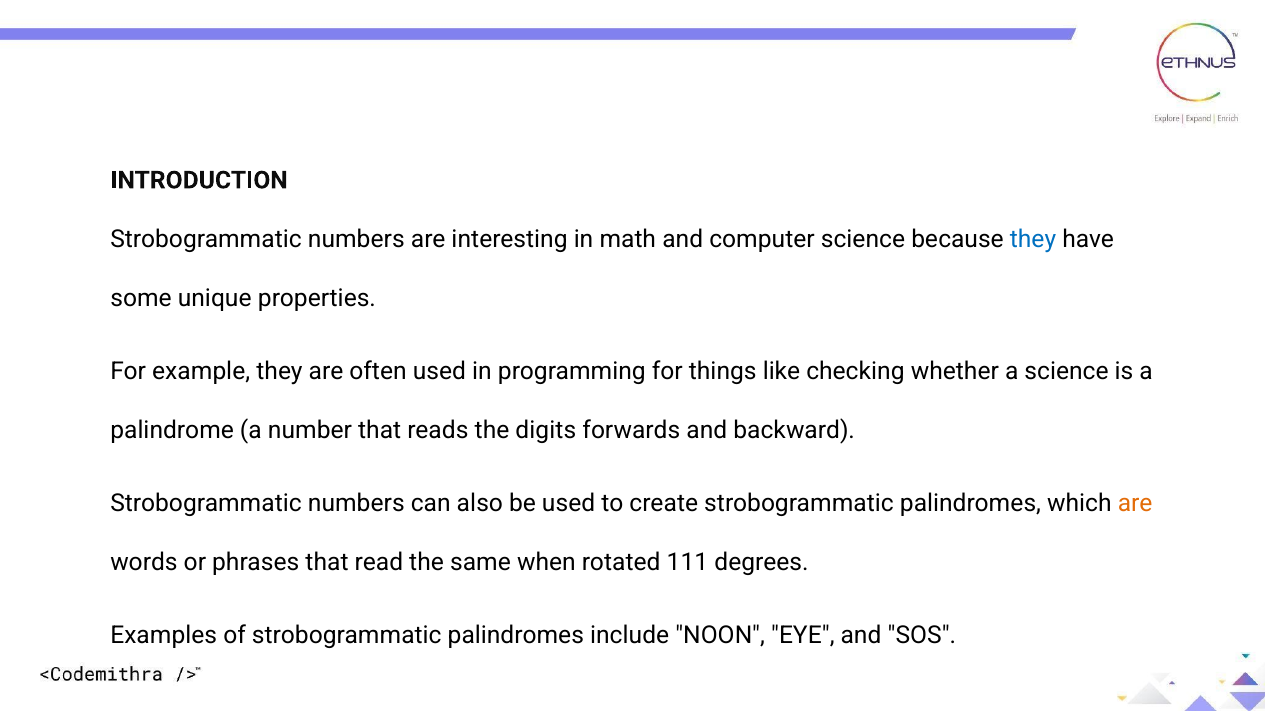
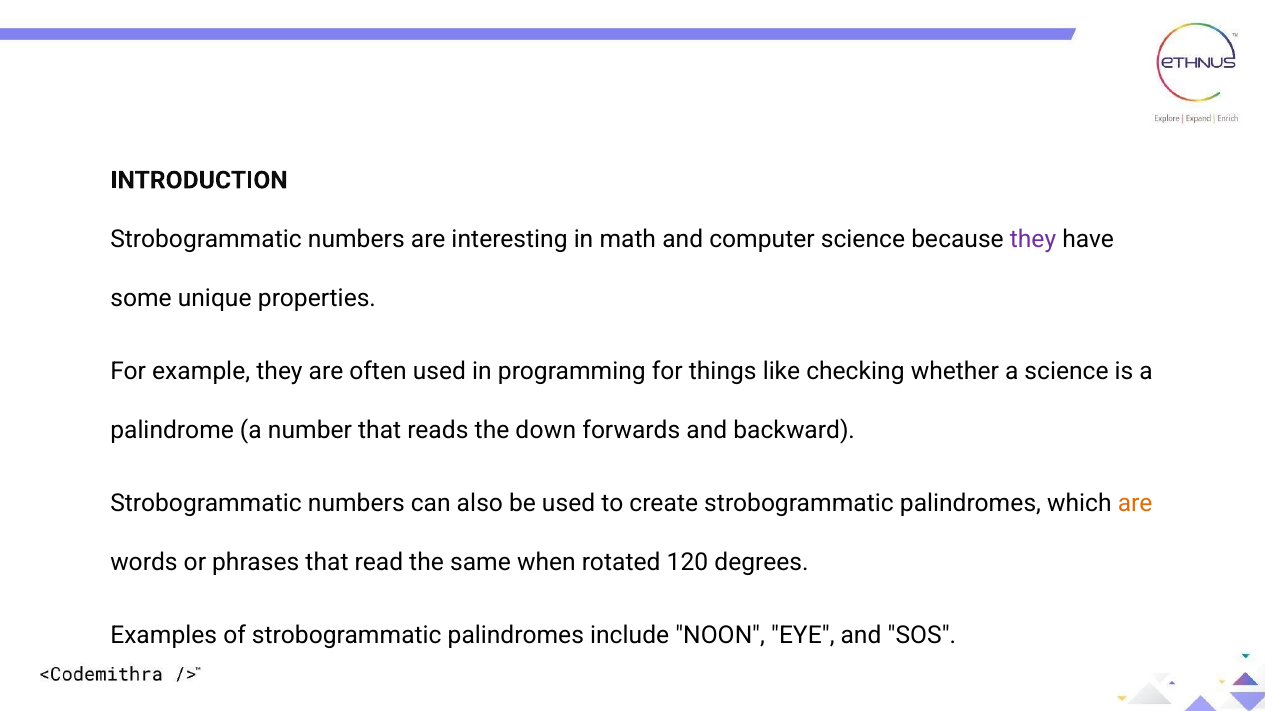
they at (1033, 240) colour: blue -> purple
digits: digits -> down
111: 111 -> 120
